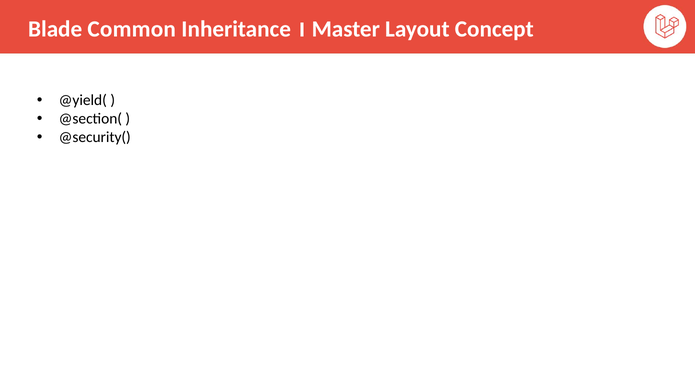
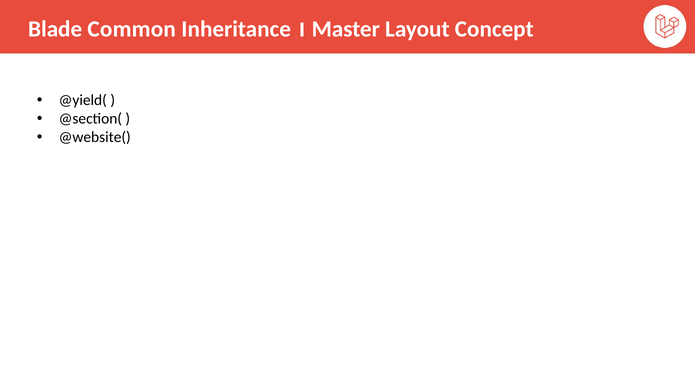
@security(: @security( -> @website(
